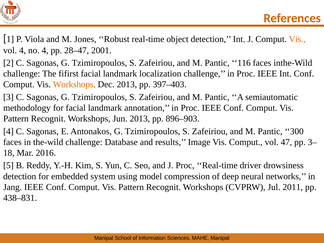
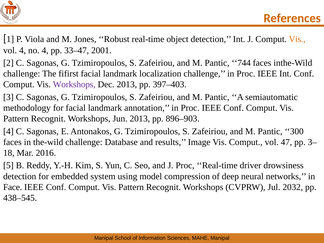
28–47: 28–47 -> 33–47
116: 116 -> 744
Workshops at (74, 84) colour: orange -> purple
Jang: Jang -> Face
2011: 2011 -> 2032
438–831: 438–831 -> 438–545
